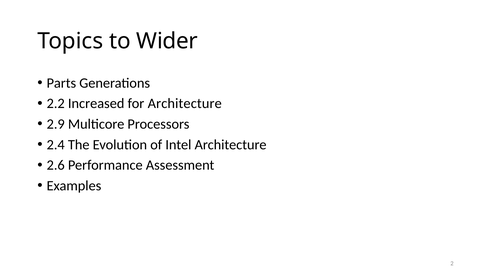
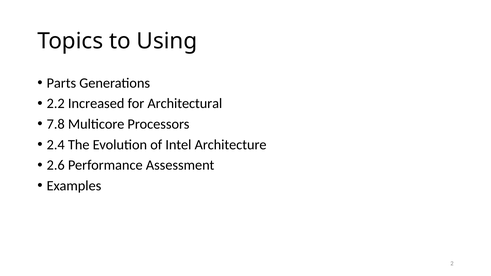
Wider: Wider -> Using
for Architecture: Architecture -> Architectural
2.9: 2.9 -> 7.8
